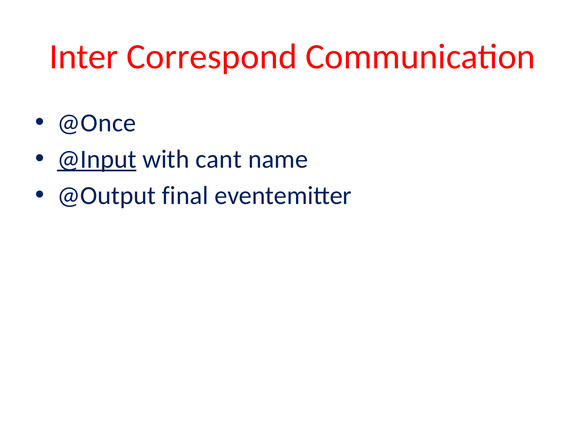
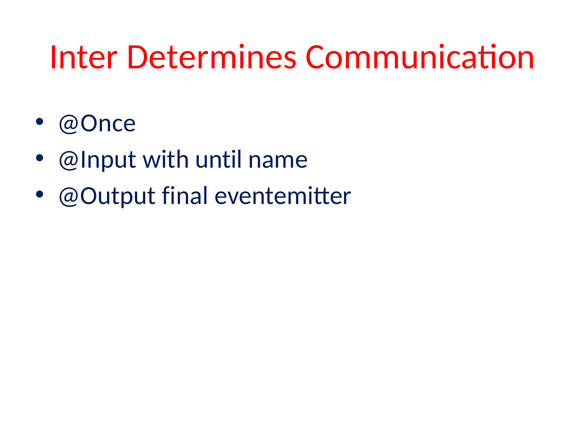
Correspond: Correspond -> Determines
@Input underline: present -> none
cant: cant -> until
